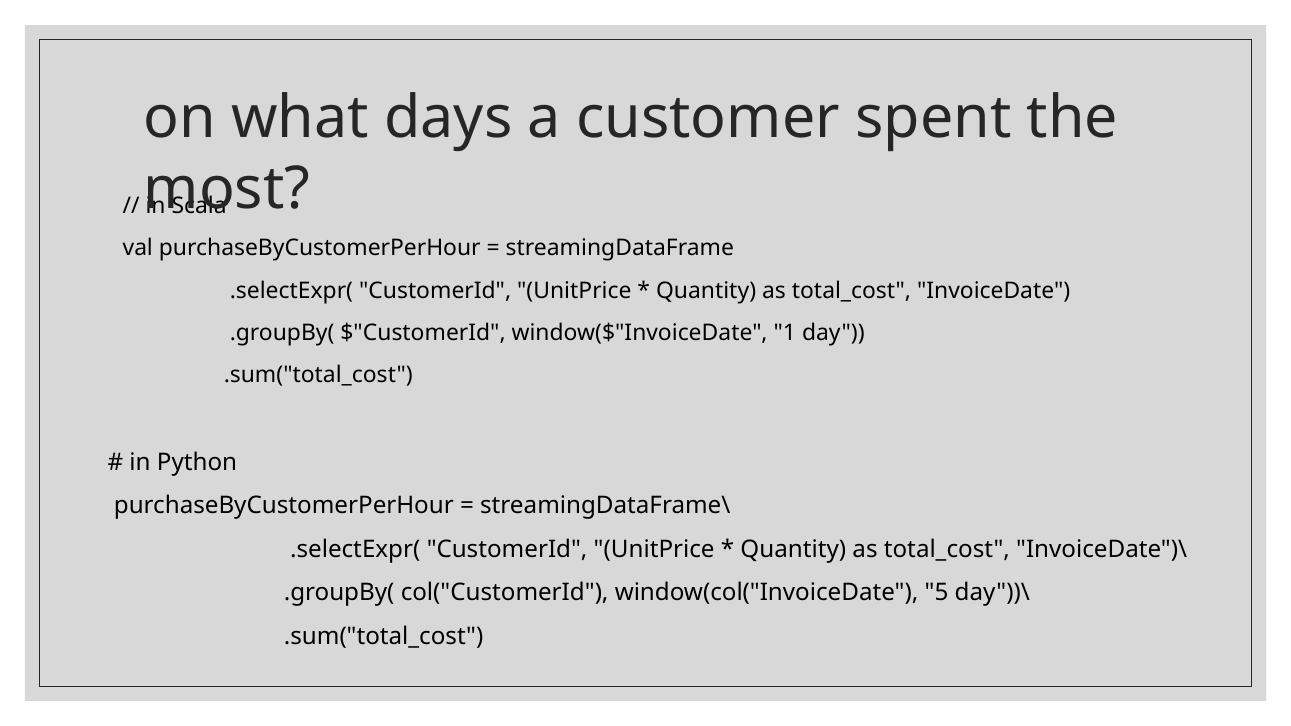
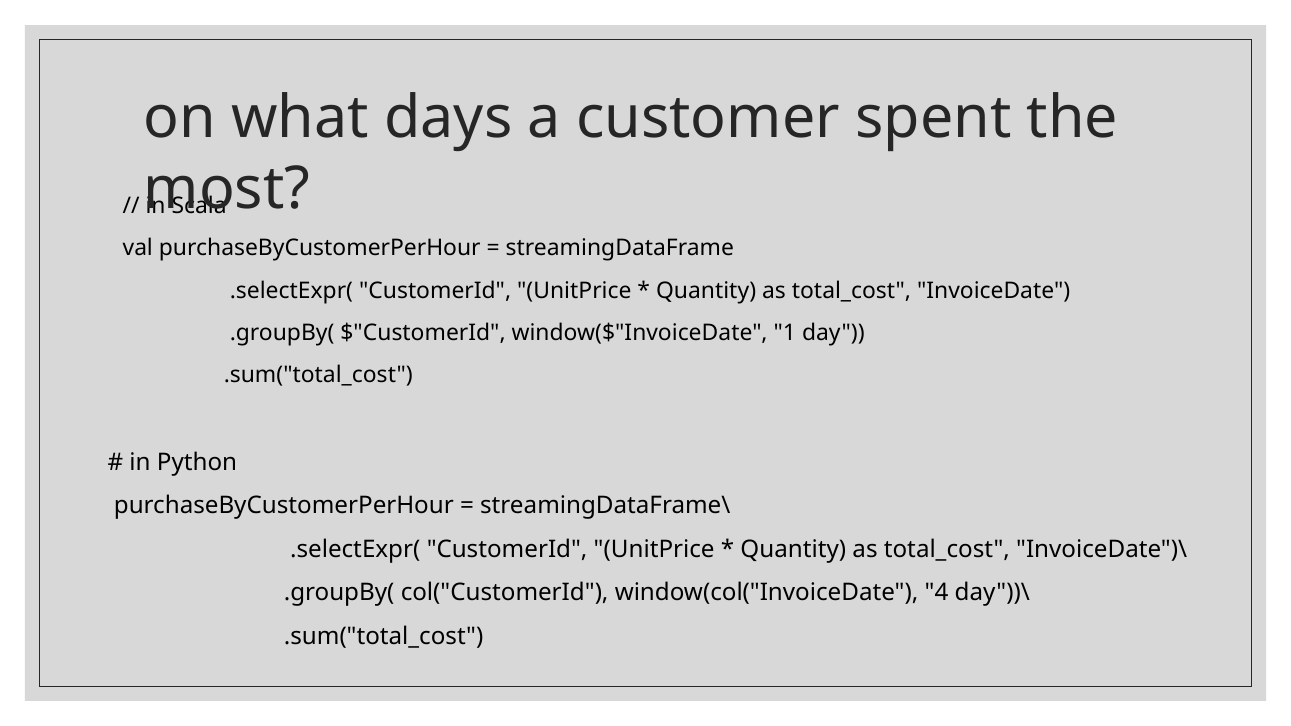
5: 5 -> 4
